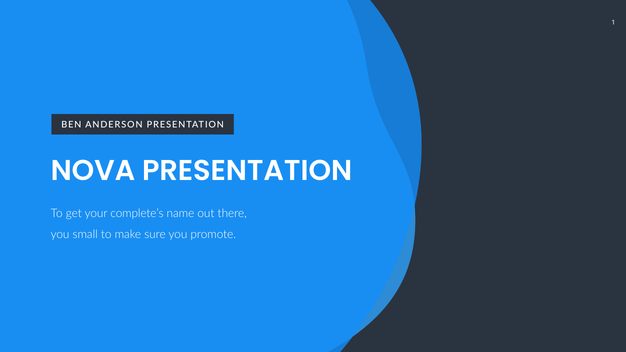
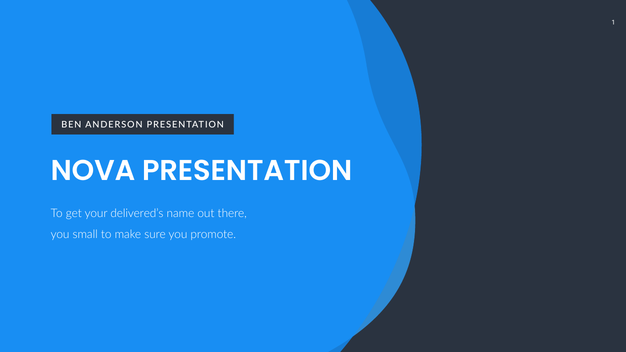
complete’s: complete’s -> delivered’s
